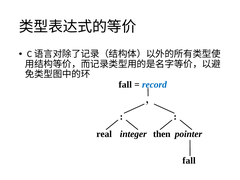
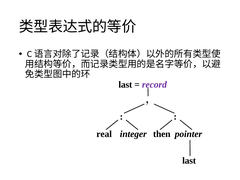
fall at (125, 85): fall -> last
record colour: blue -> purple
fall at (189, 161): fall -> last
